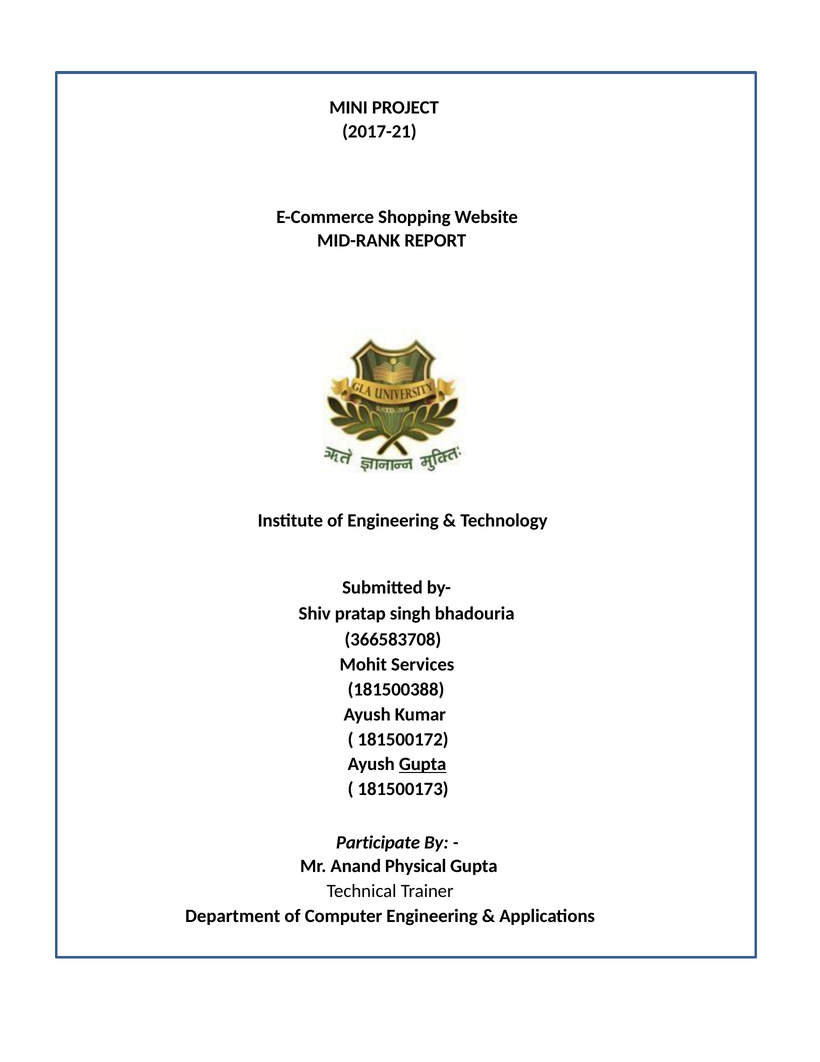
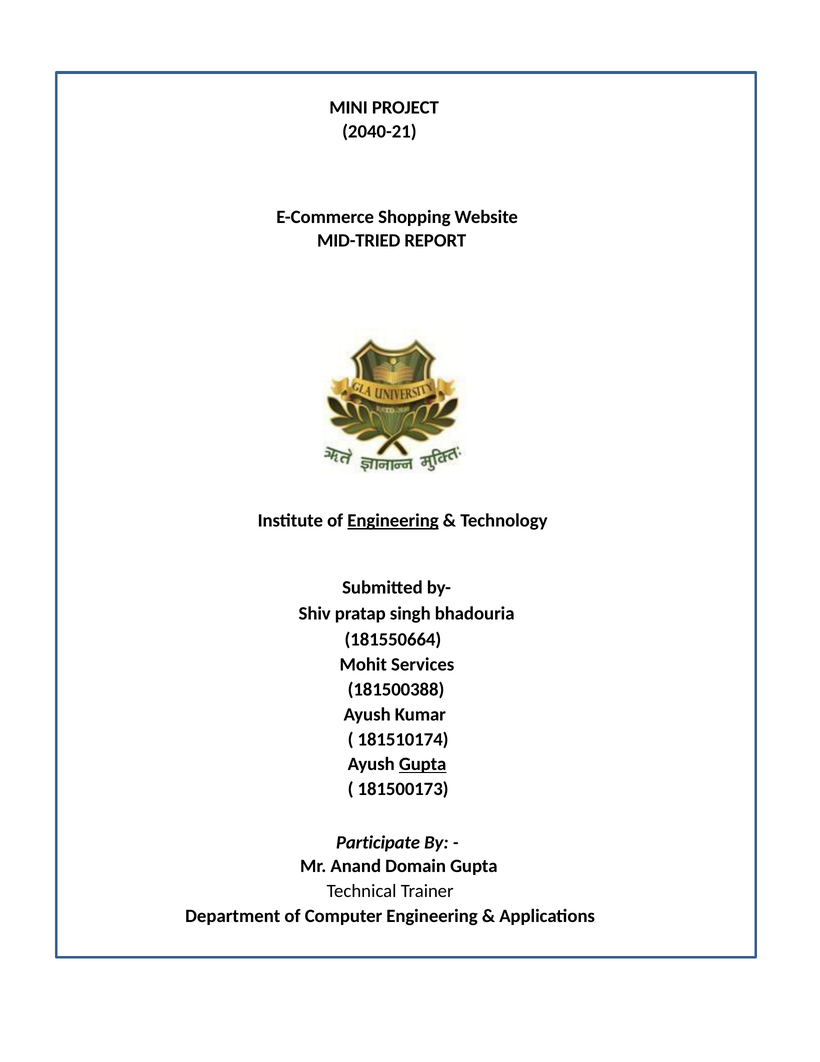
2017-21: 2017-21 -> 2040-21
MID-RANK: MID-RANK -> MID-TRIED
Engineering at (393, 520) underline: none -> present
366583708: 366583708 -> 181550664
181500172: 181500172 -> 181510174
Physical: Physical -> Domain
